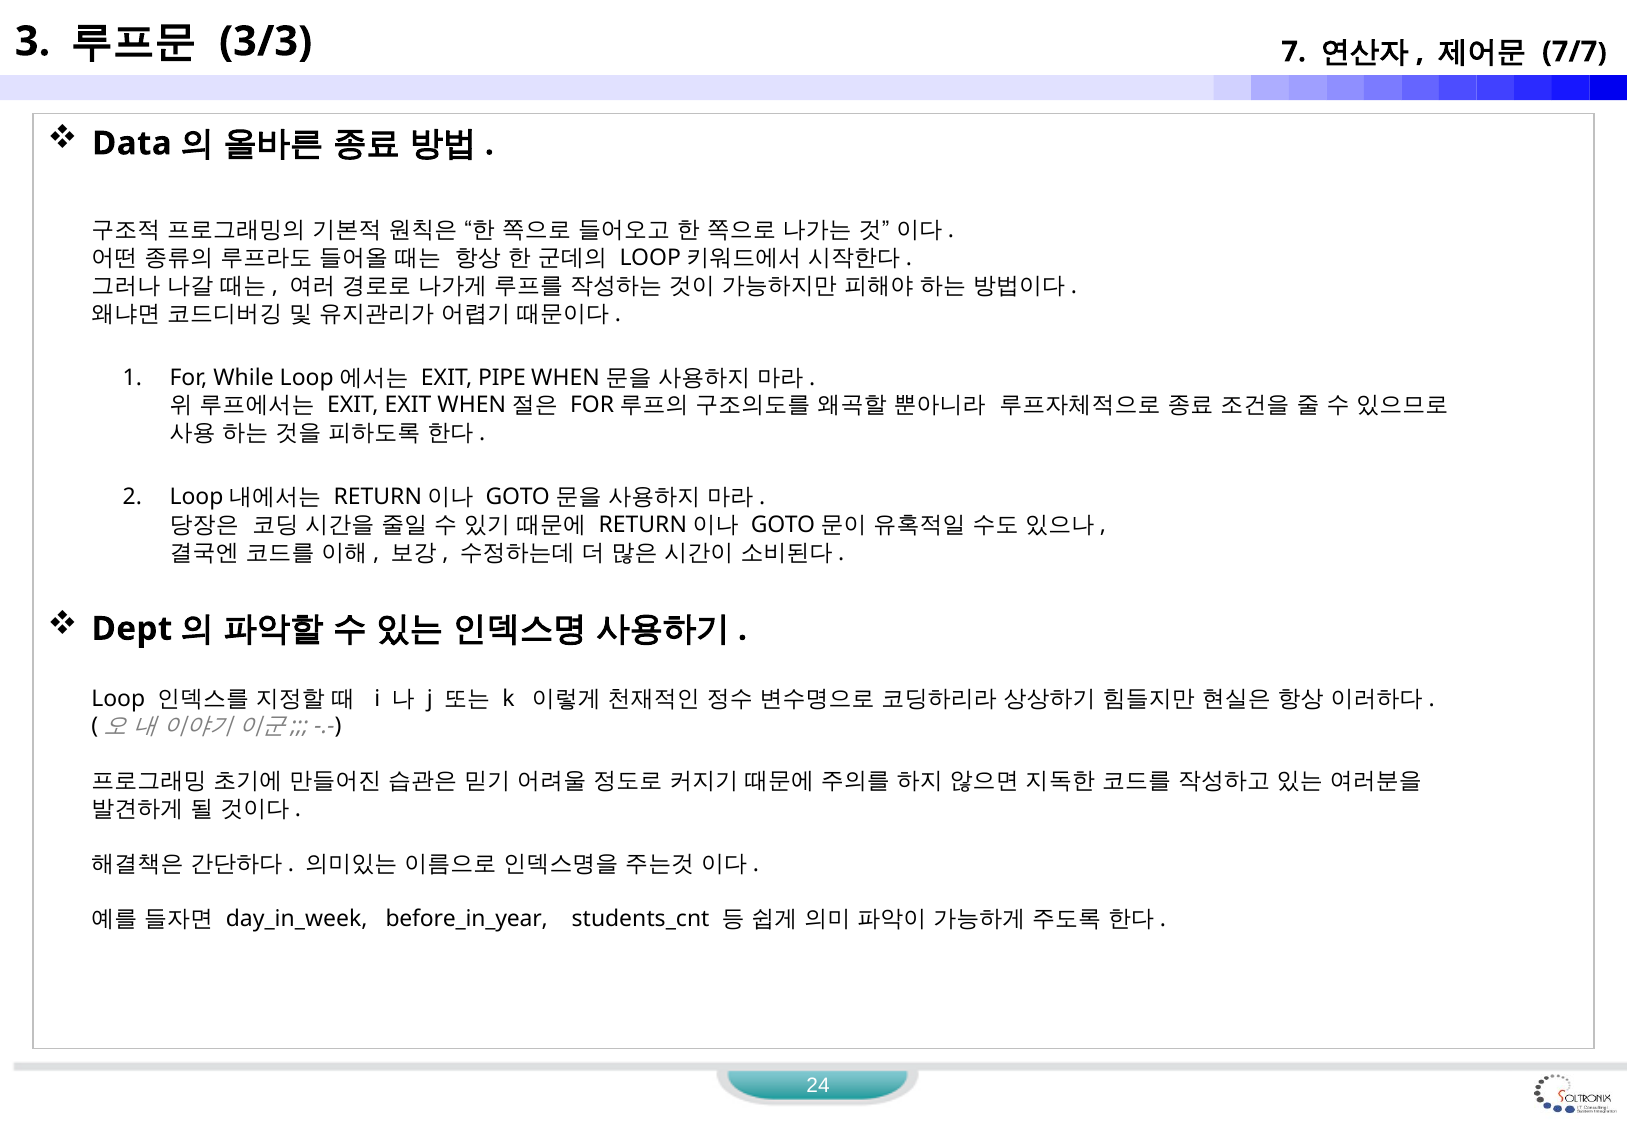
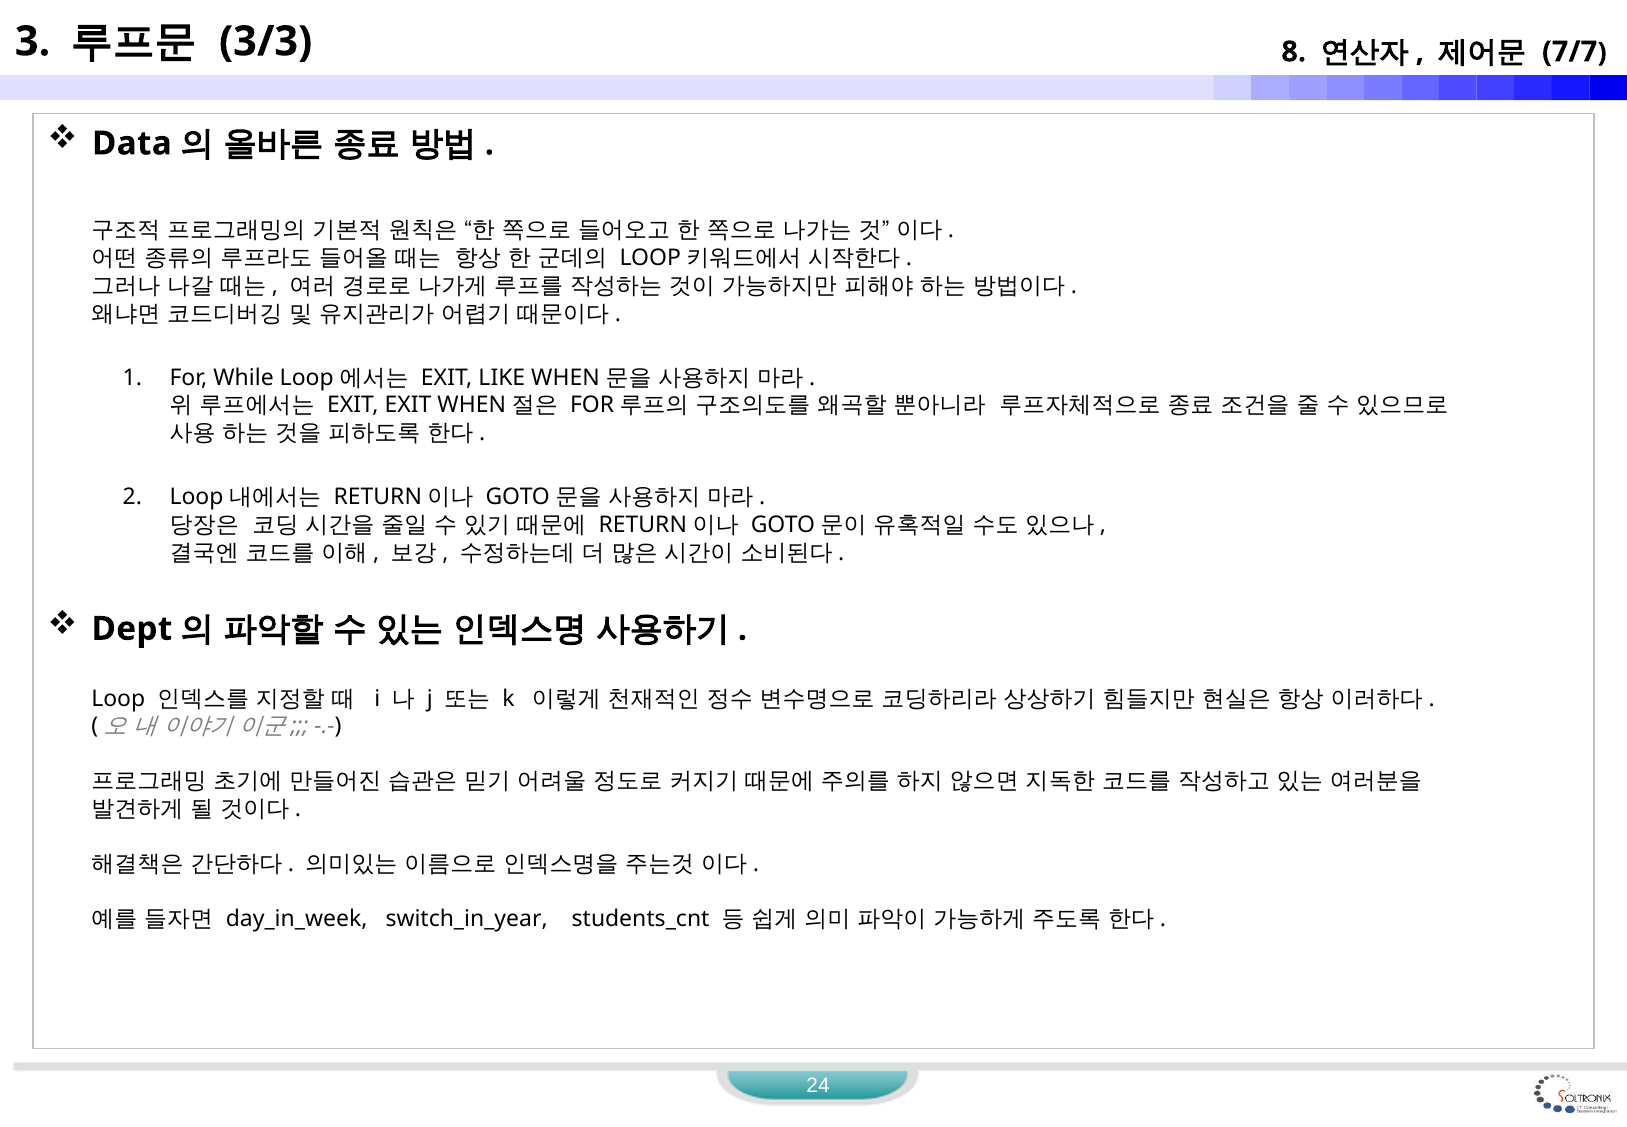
7: 7 -> 8
PIPE: PIPE -> LIKE
before_in_year: before_in_year -> switch_in_year
